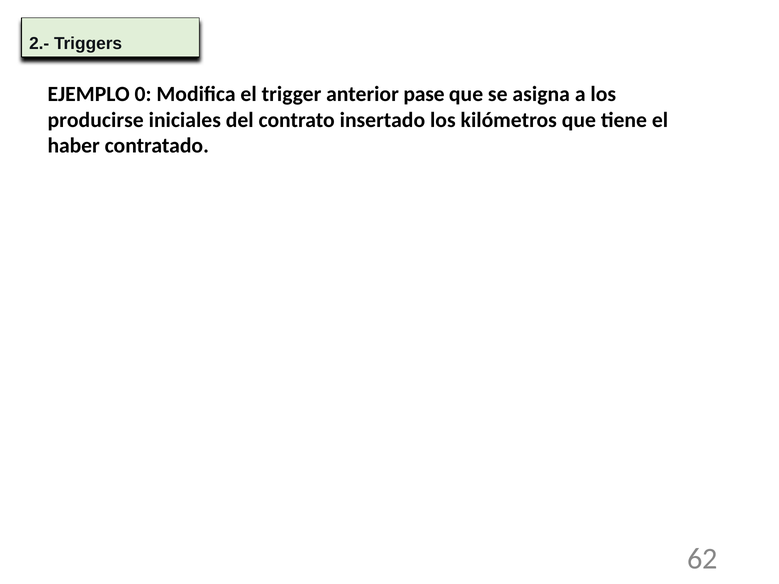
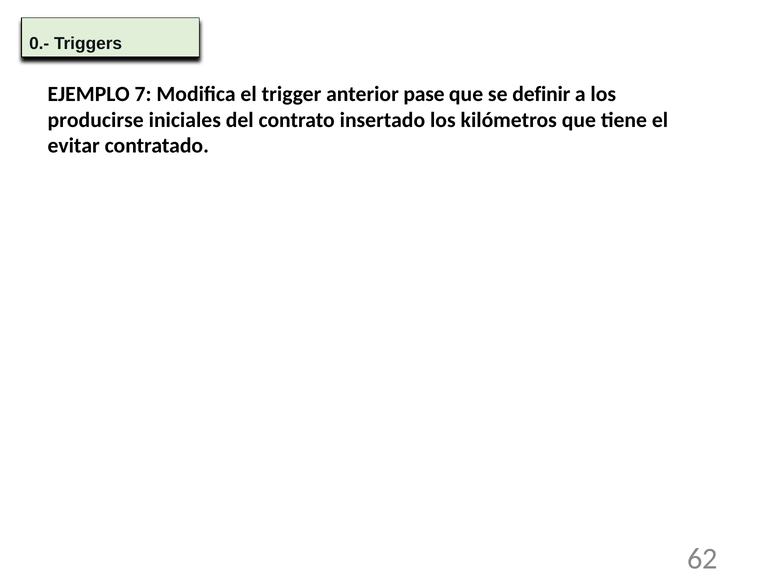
2.-: 2.- -> 0.-
0: 0 -> 7
asigna: asigna -> definir
haber: haber -> evitar
